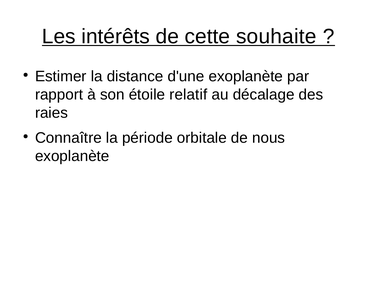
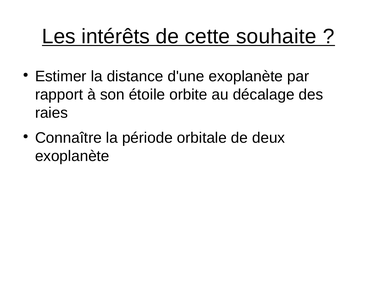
relatif: relatif -> orbite
nous: nous -> deux
